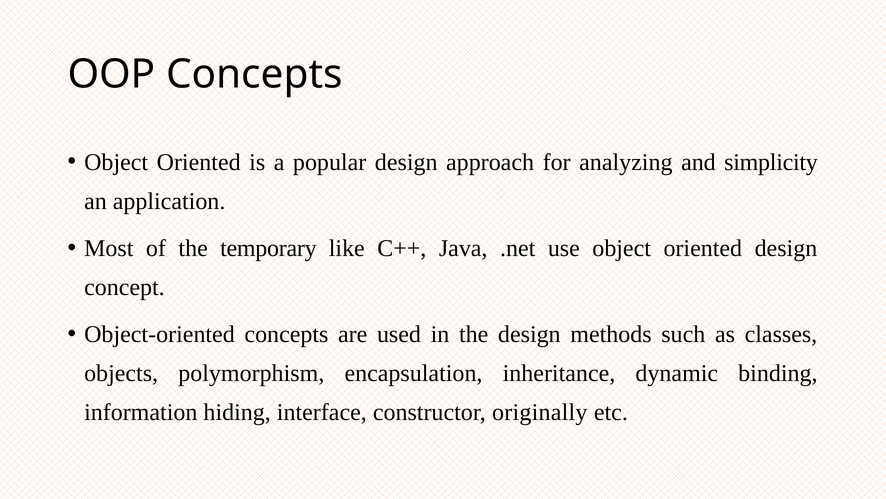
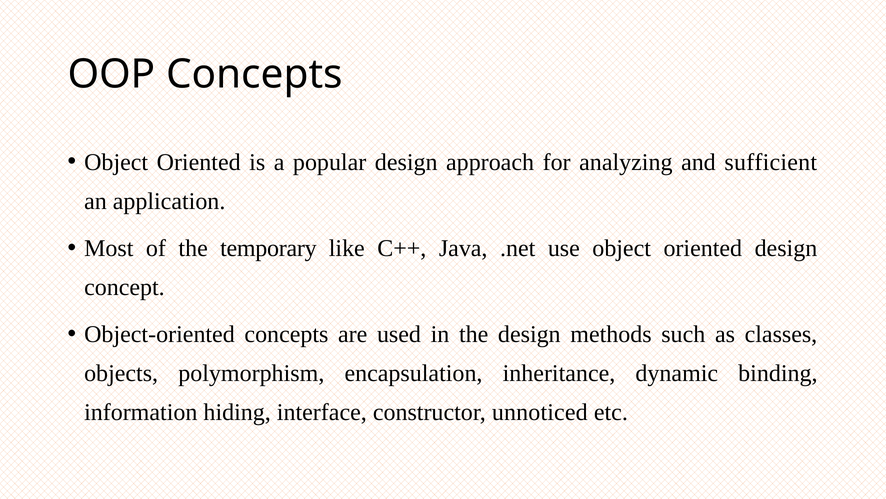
simplicity: simplicity -> sufficient
originally: originally -> unnoticed
